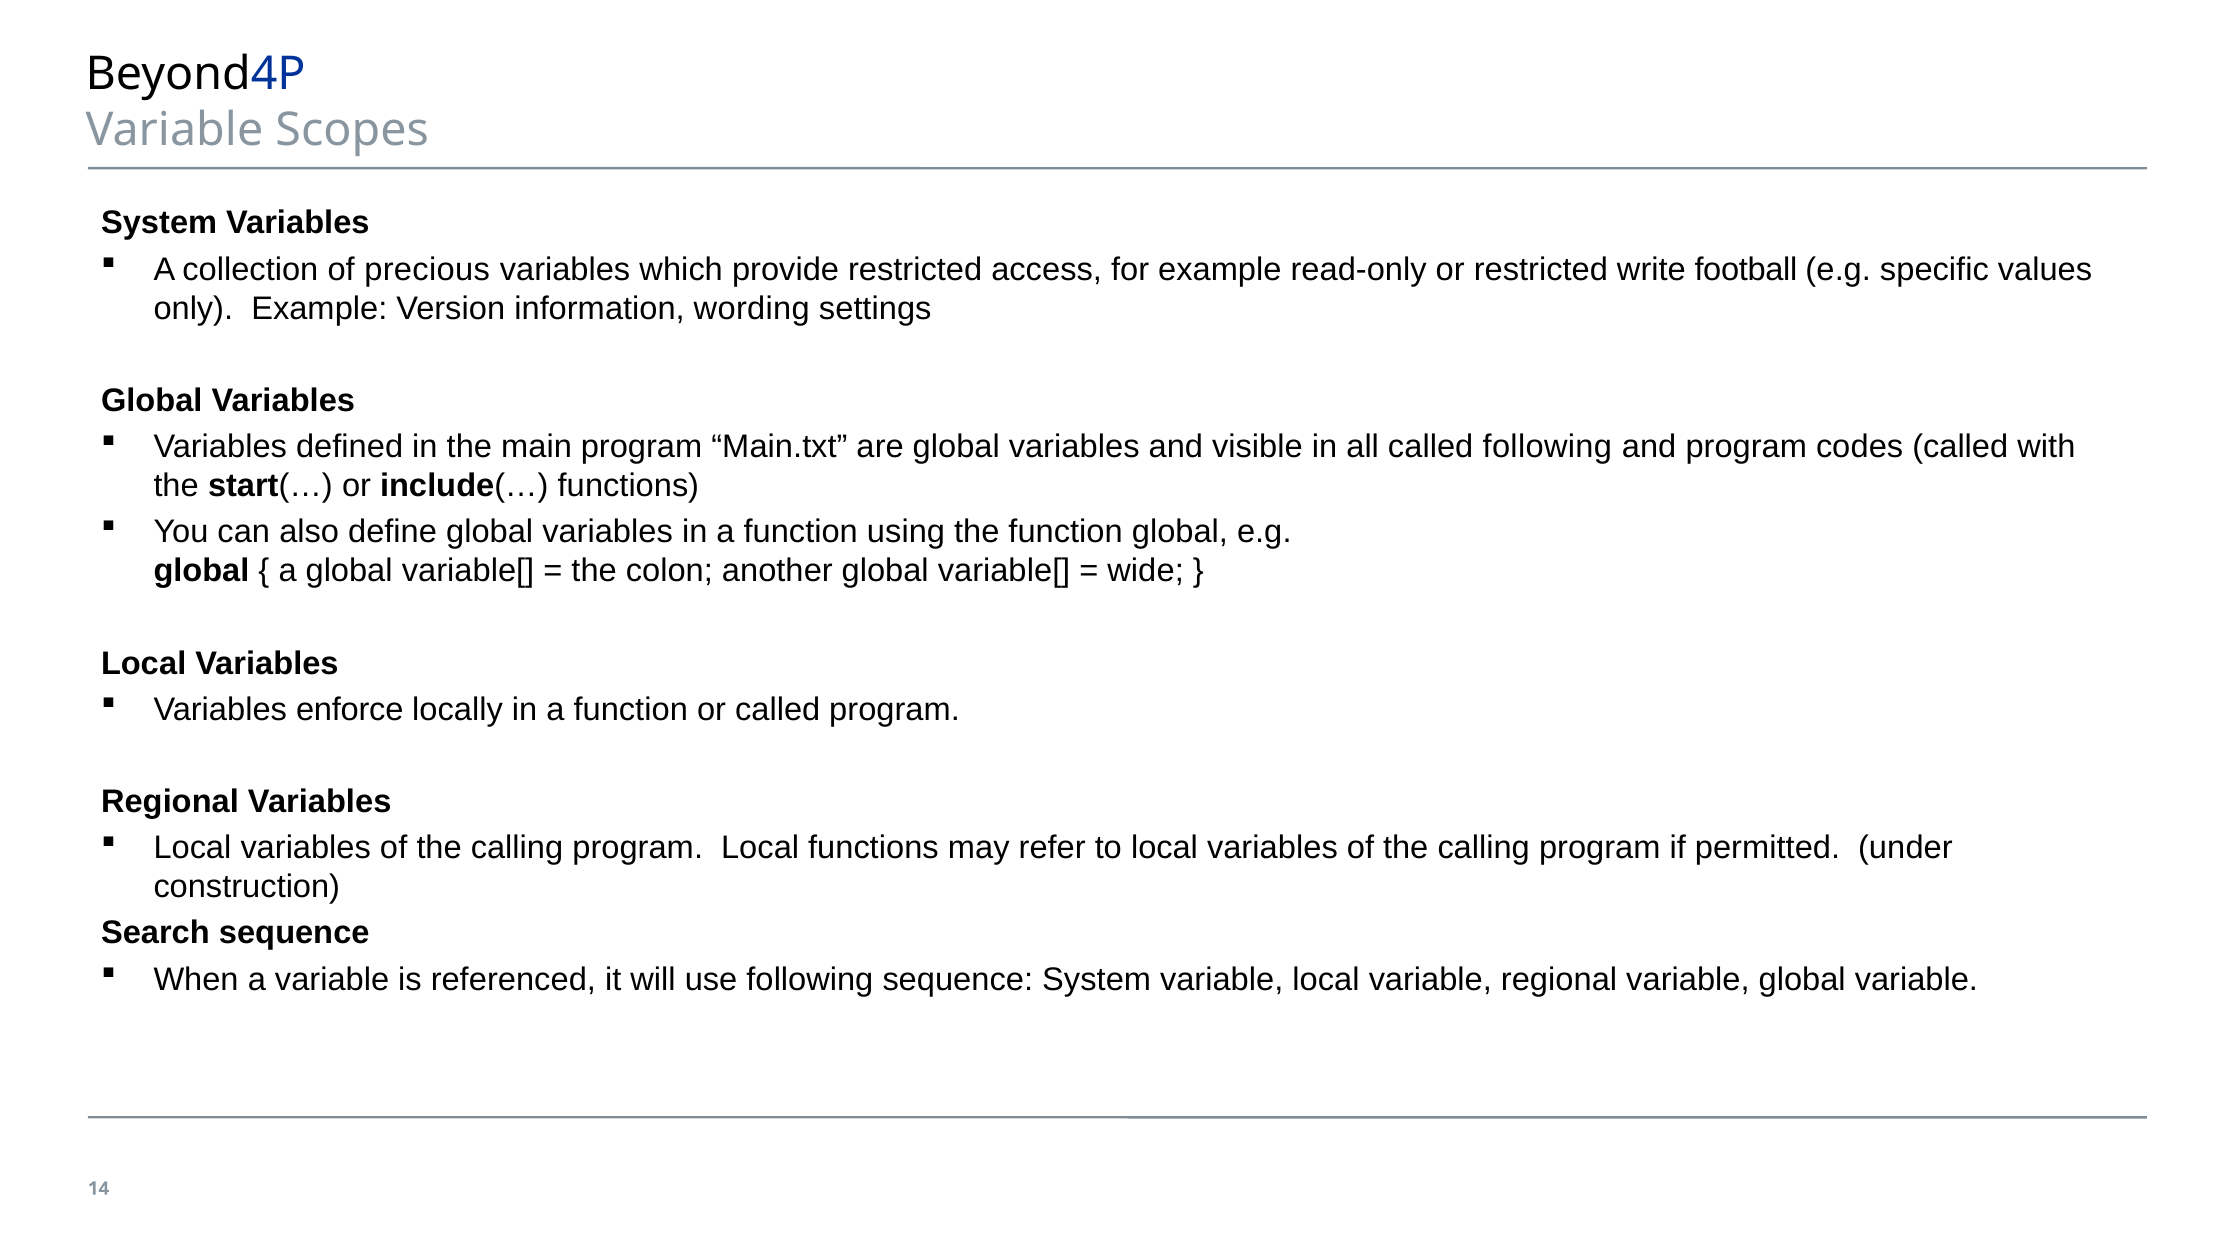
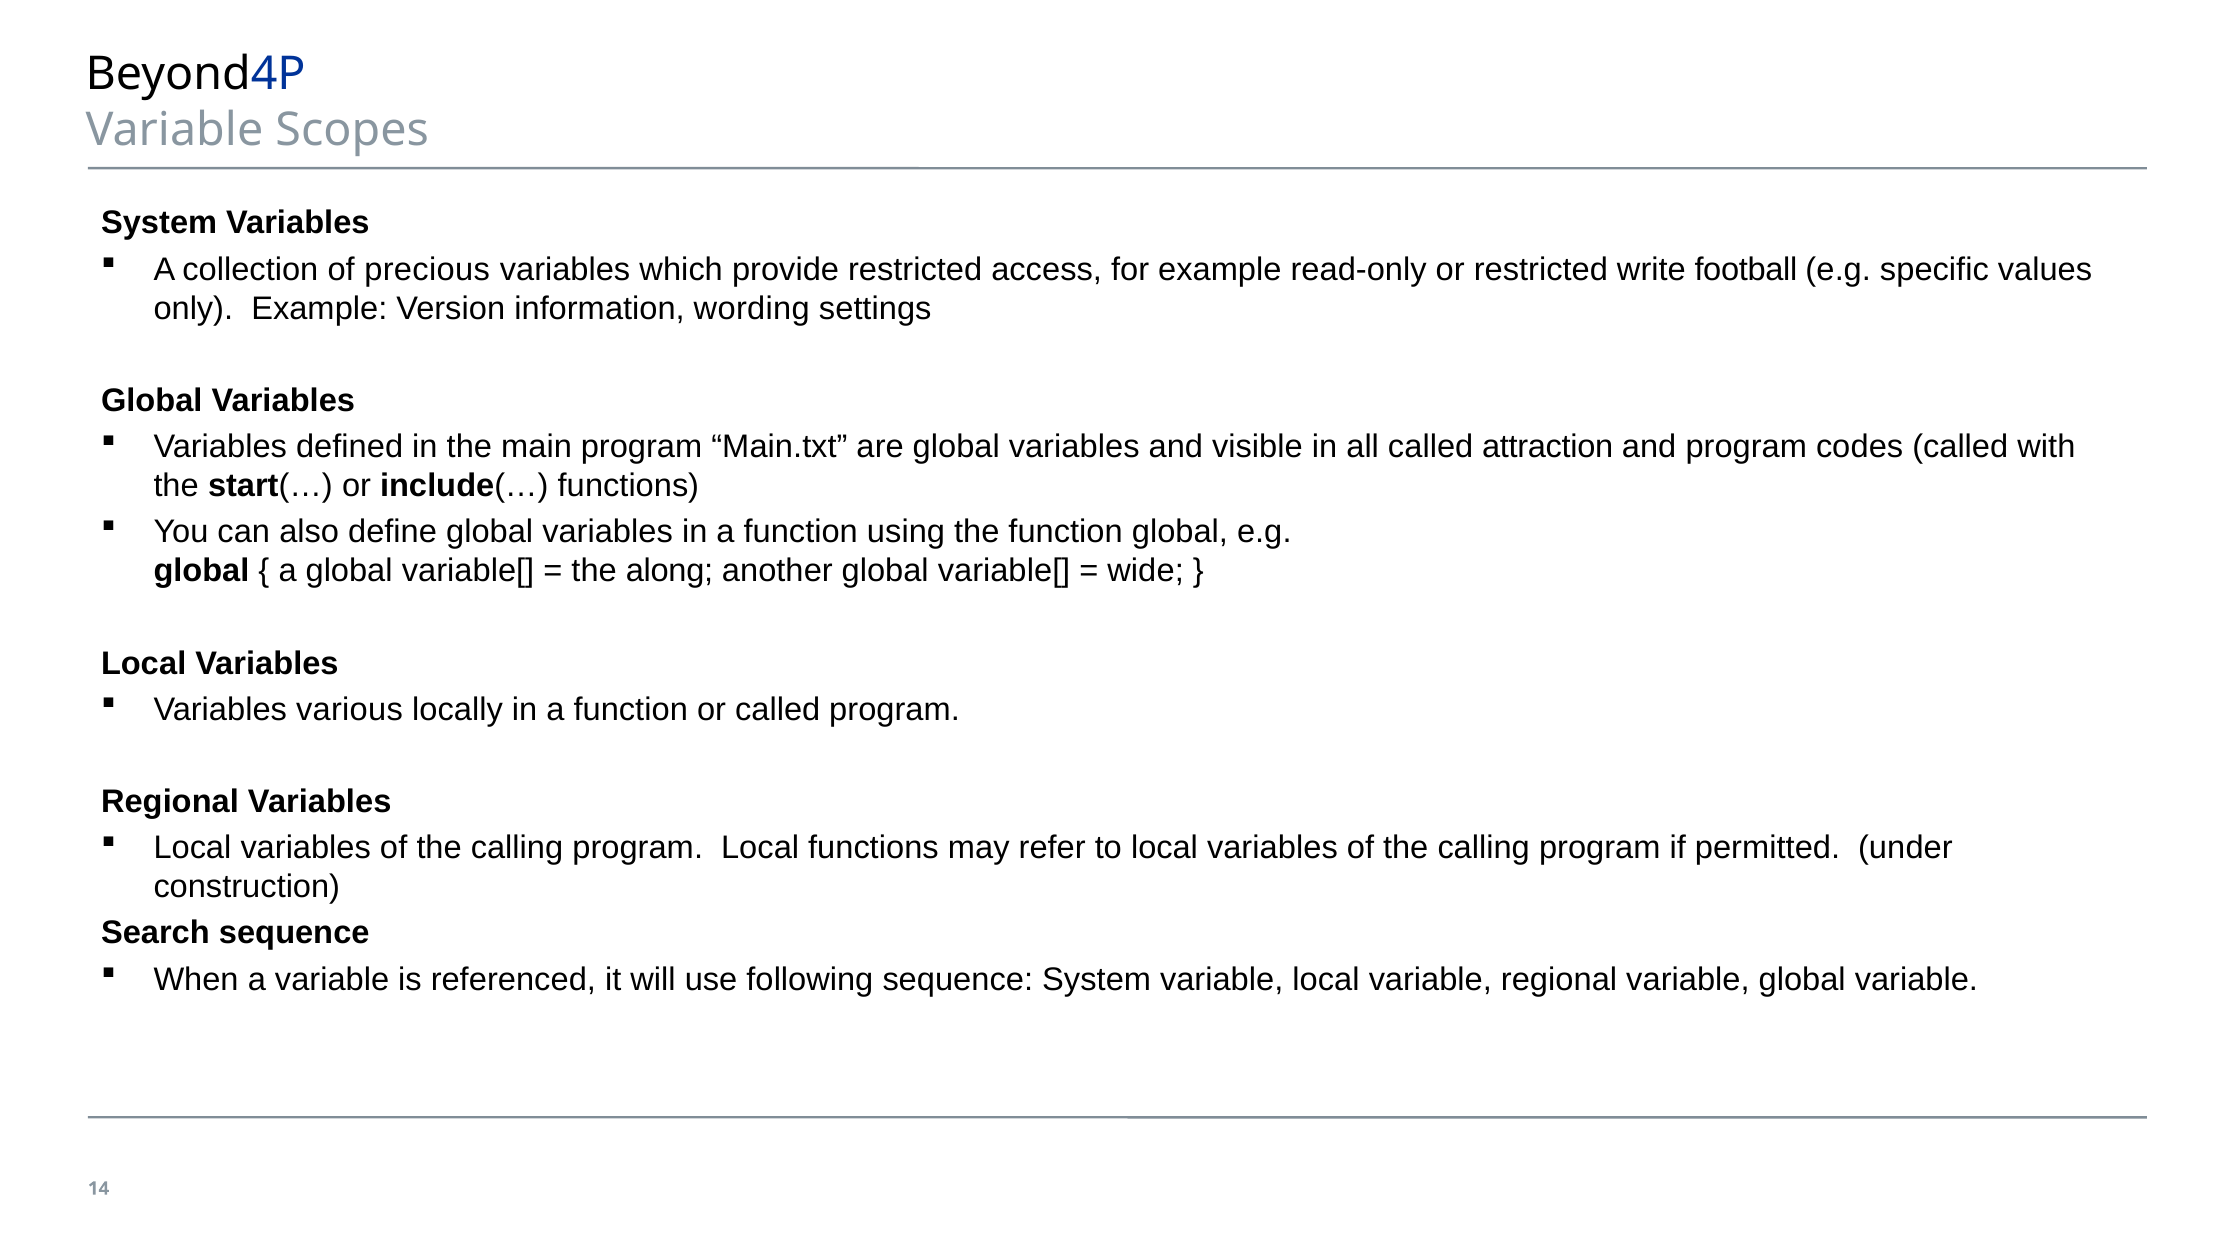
called following: following -> attraction
colon: colon -> along
enforce: enforce -> various
